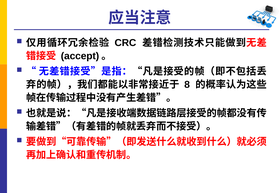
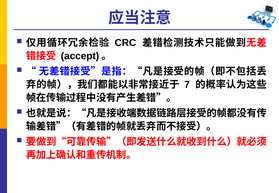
8: 8 -> 7
